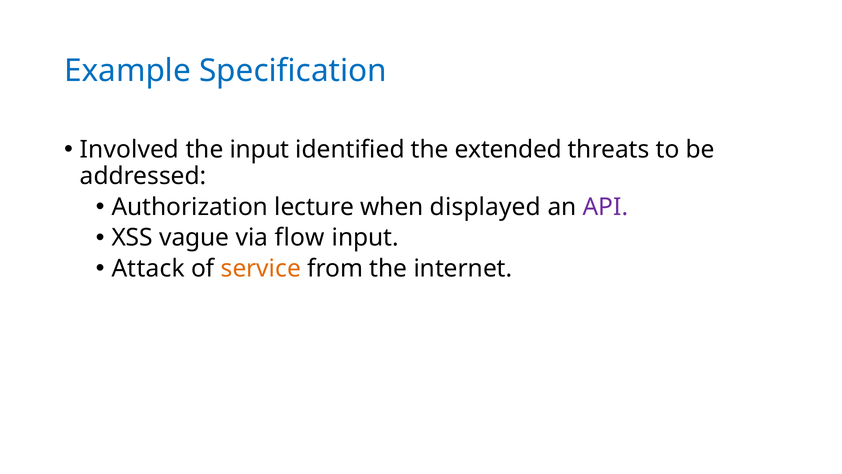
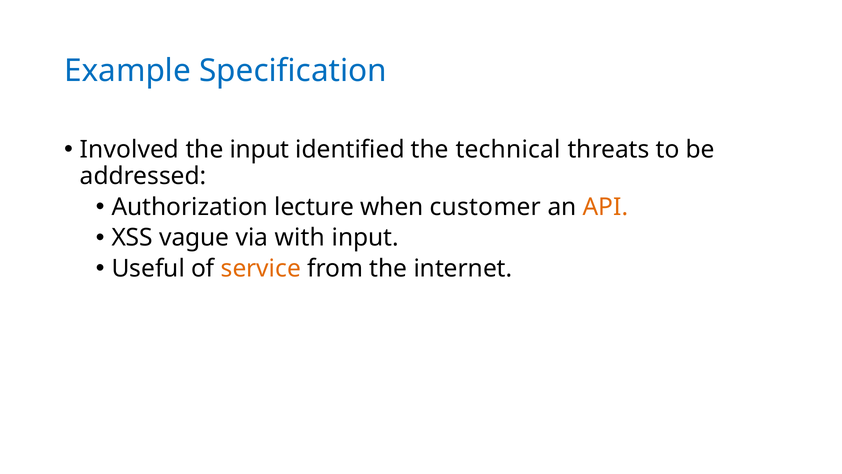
extended: extended -> technical
displayed: displayed -> customer
API colour: purple -> orange
flow: flow -> with
Attack: Attack -> Useful
